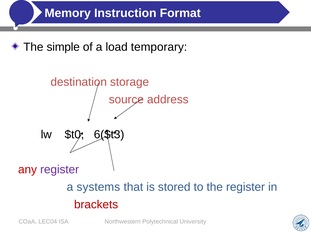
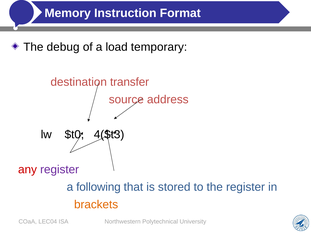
simple: simple -> debug
storage: storage -> transfer
6($t3: 6($t3 -> 4($t3
systems: systems -> following
brackets colour: red -> orange
